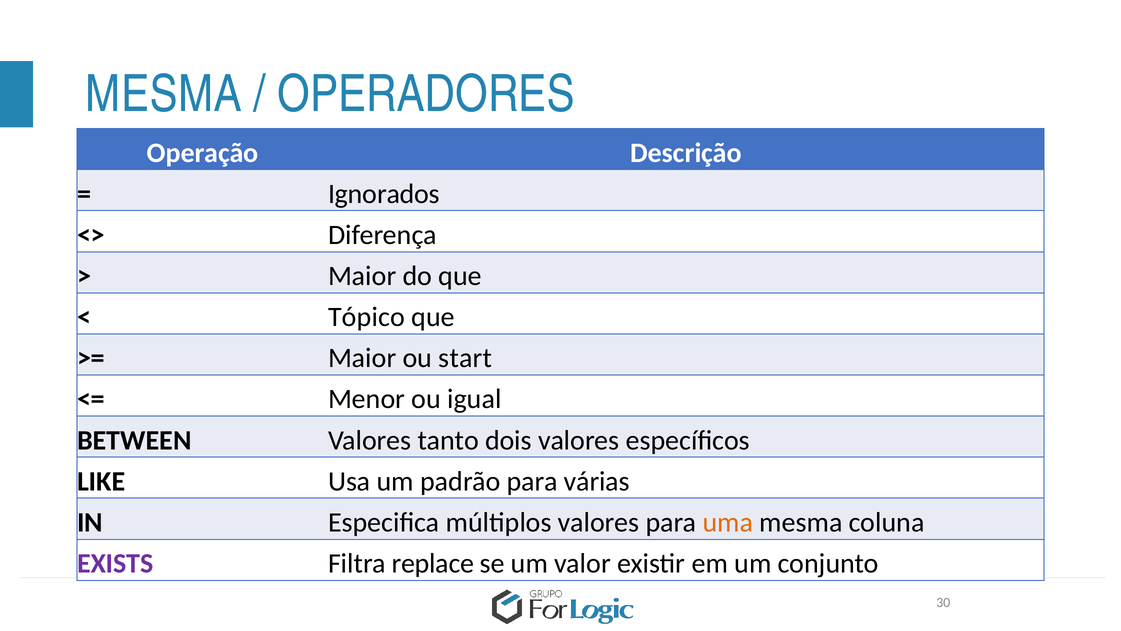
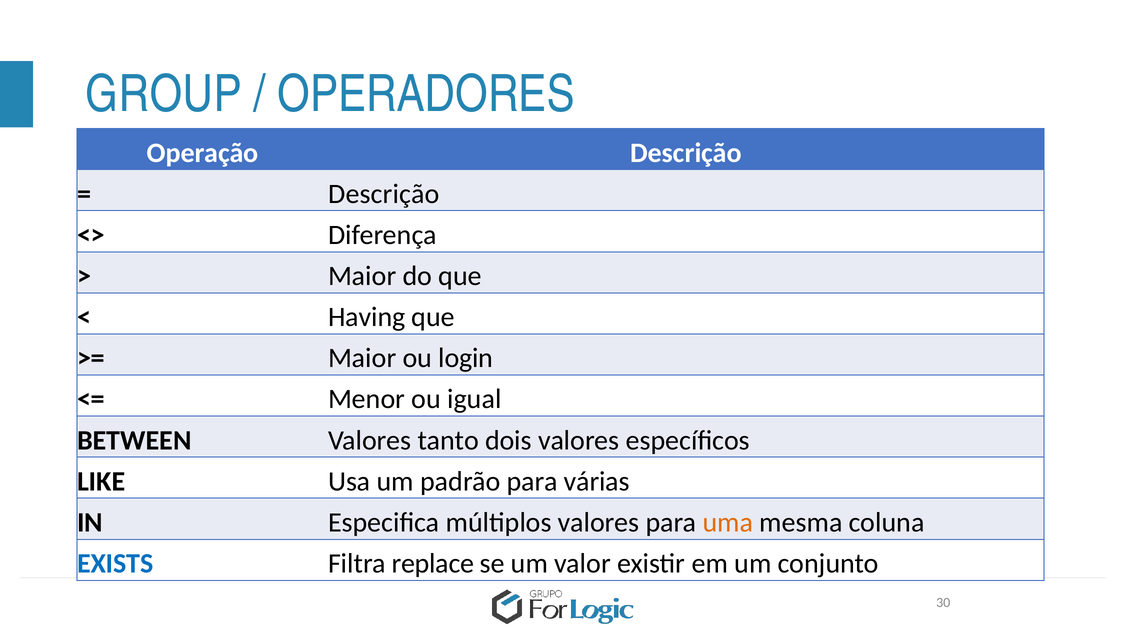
MESMA at (164, 94): MESMA -> GROUP
Ignorados at (384, 194): Ignorados -> Descrição
Tópico: Tópico -> Having
start: start -> login
EXISTS colour: purple -> blue
